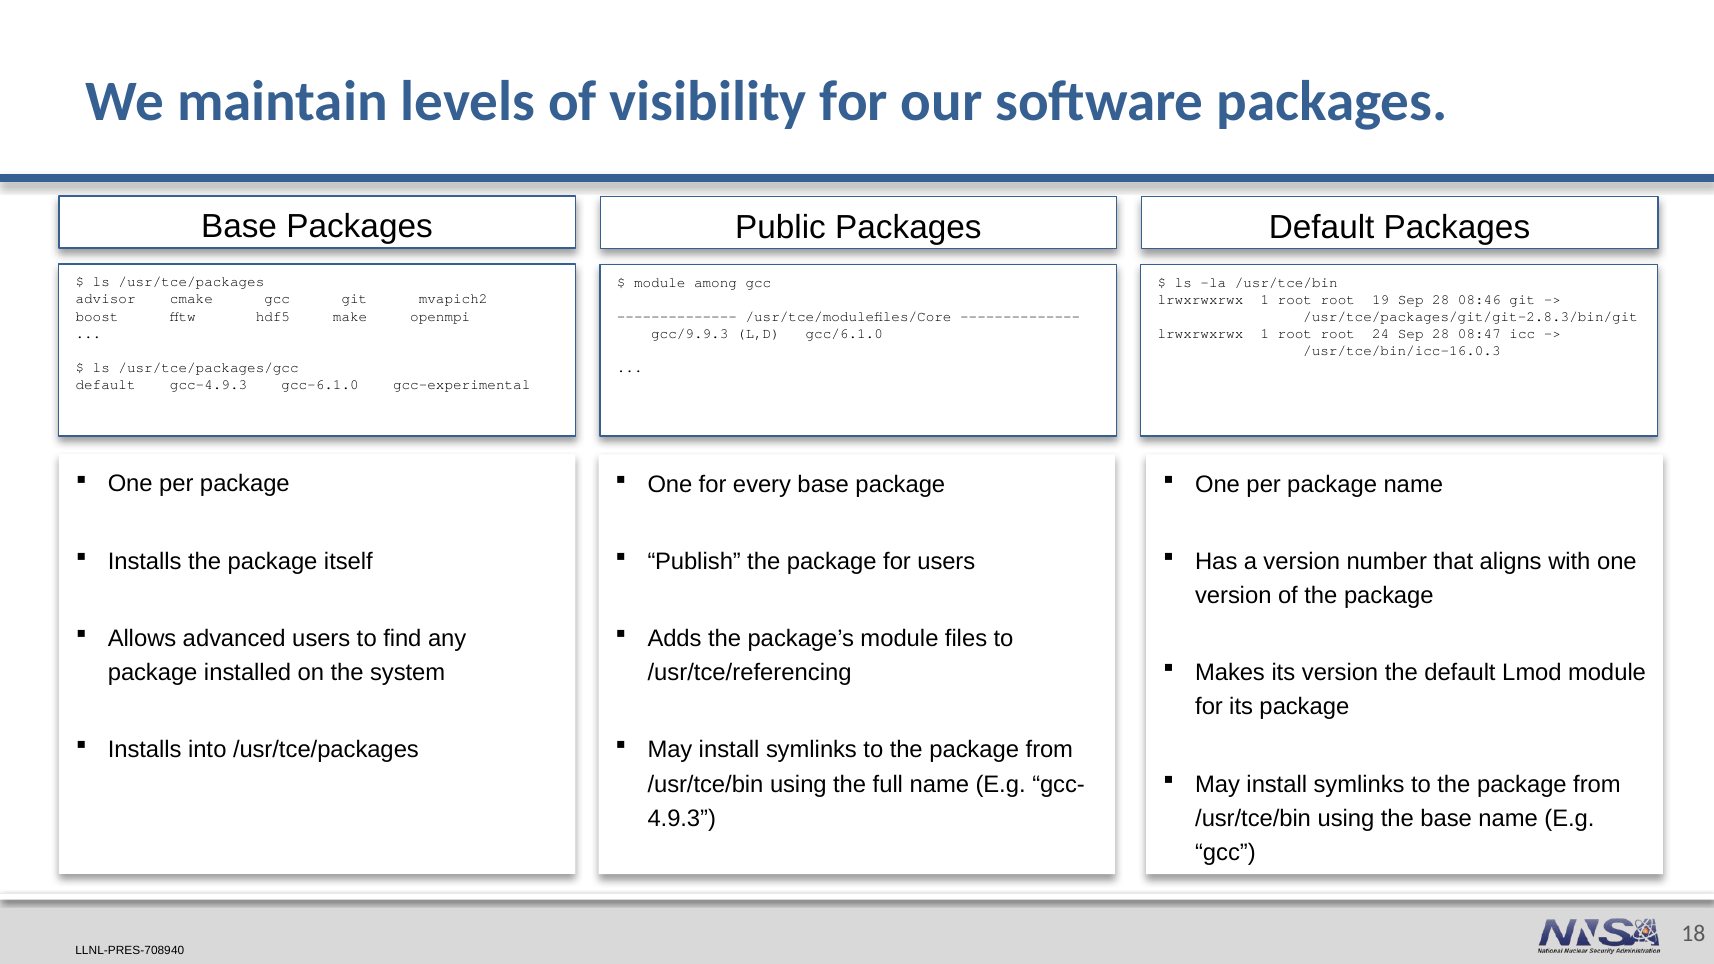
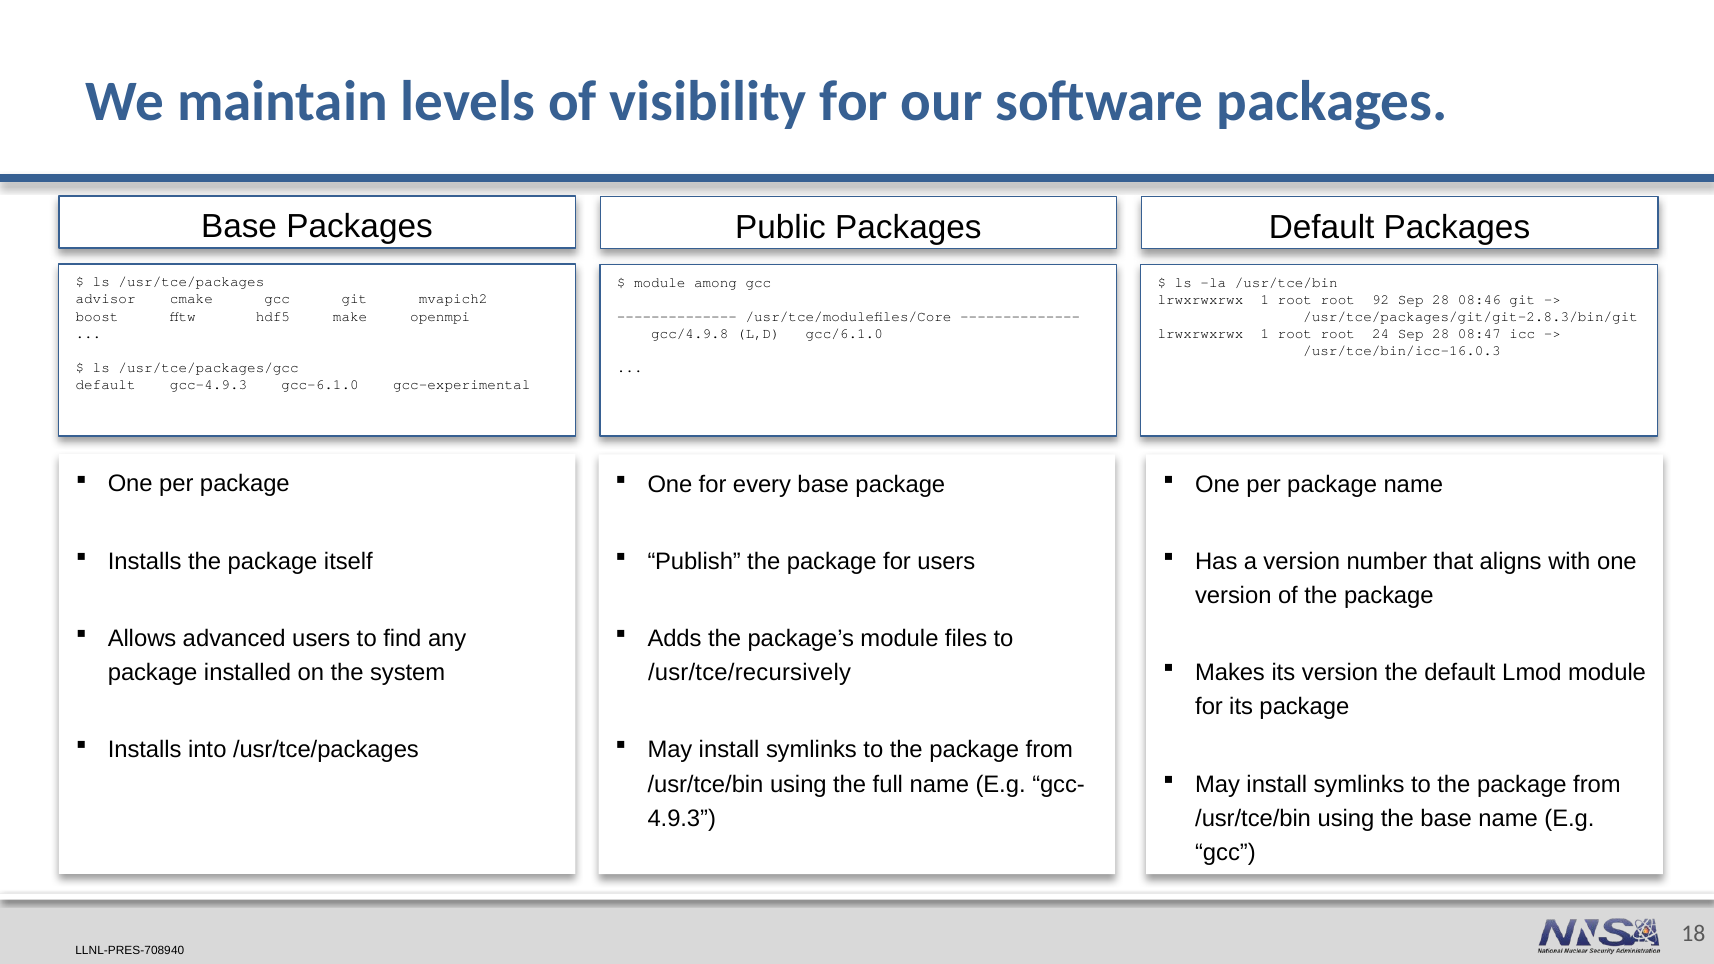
19: 19 -> 92
gcc/9.9.3: gcc/9.9.3 -> gcc/4.9.8
/usr/tce/referencing: /usr/tce/referencing -> /usr/tce/recursively
